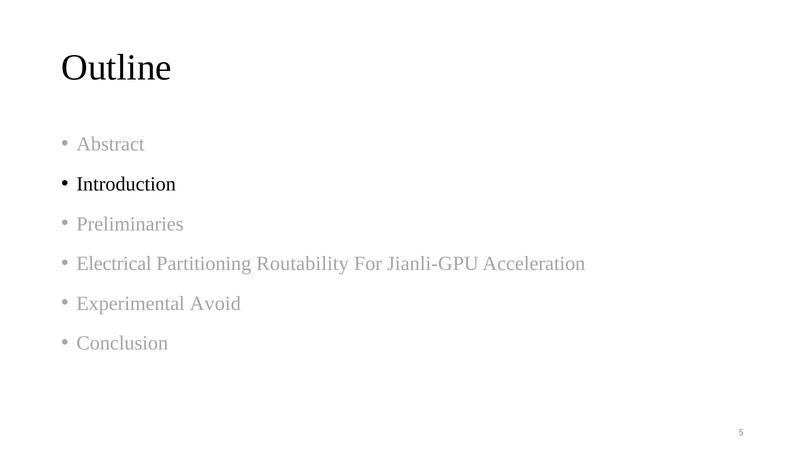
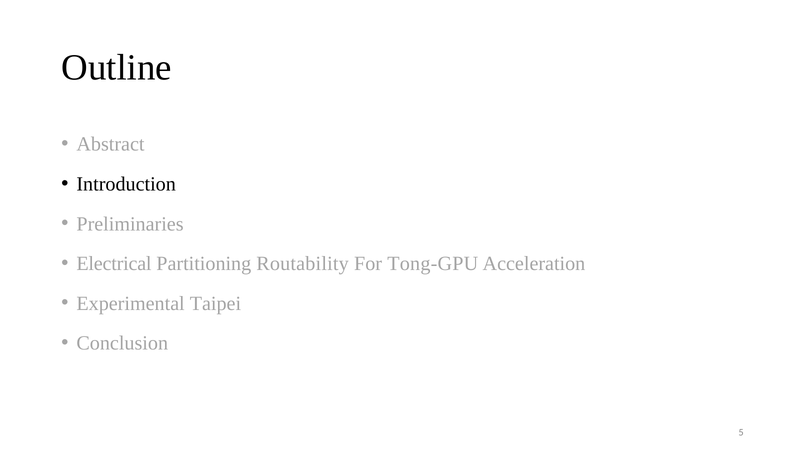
Jianli-GPU: Jianli-GPU -> Tong-GPU
Avoid: Avoid -> Taipei
